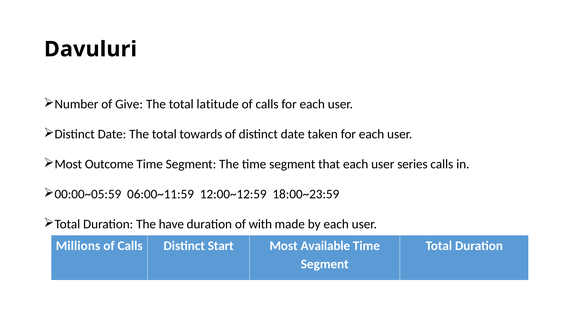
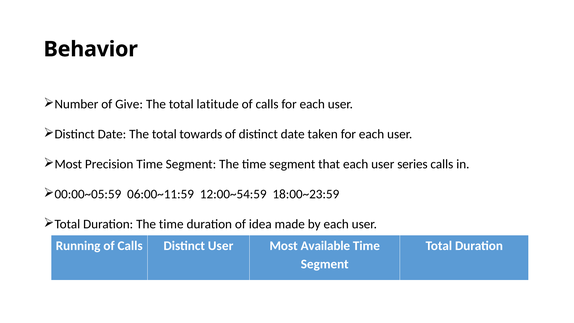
Davuluri: Davuluri -> Behavior
Outcome: Outcome -> Precision
12:00~12:59: 12:00~12:59 -> 12:00~54:59
Duration The have: have -> time
with: with -> idea
Millions: Millions -> Running
Distinct Start: Start -> User
